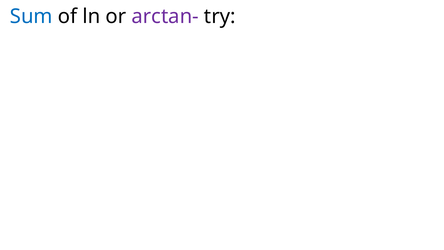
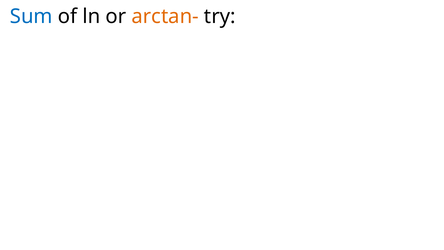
arctan- colour: purple -> orange
